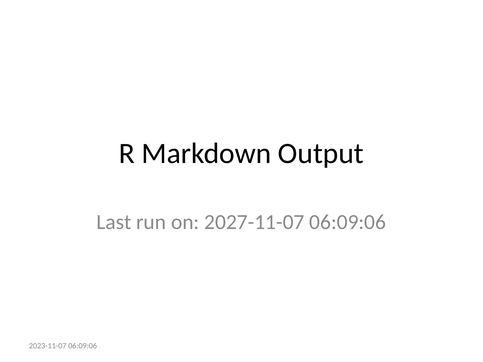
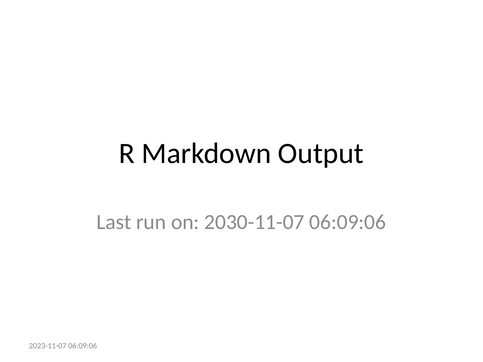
2027-11-07: 2027-11-07 -> 2030-11-07
